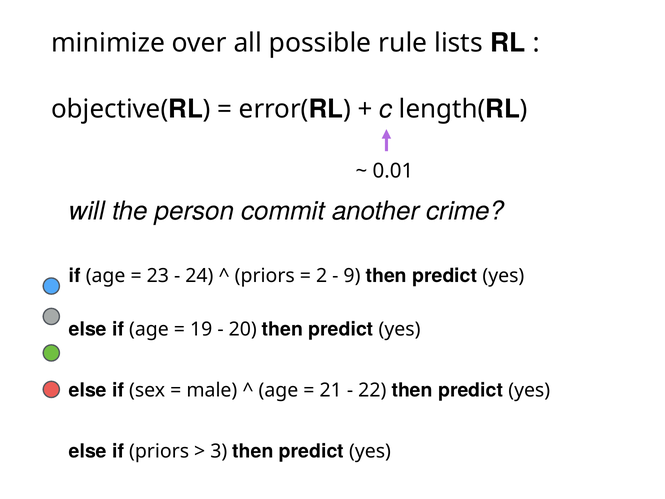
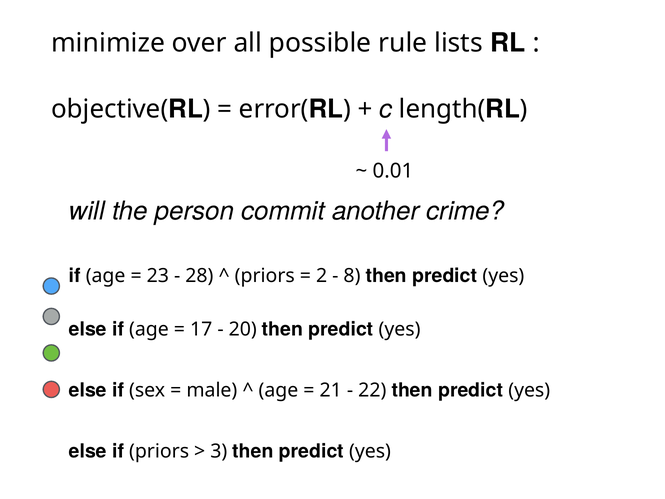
24: 24 -> 28
9: 9 -> 8
19: 19 -> 17
